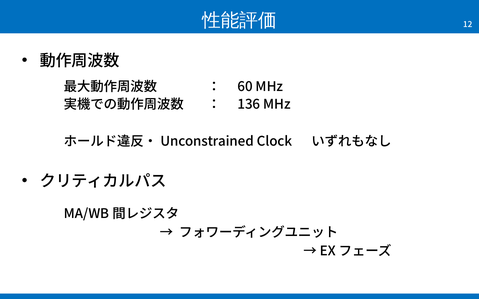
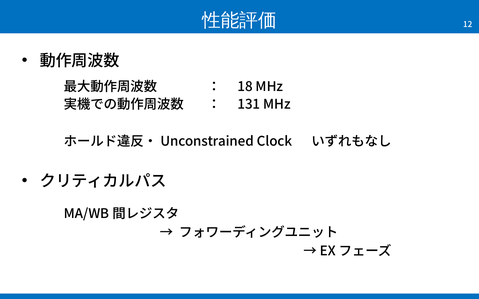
60: 60 -> 18
136: 136 -> 131
